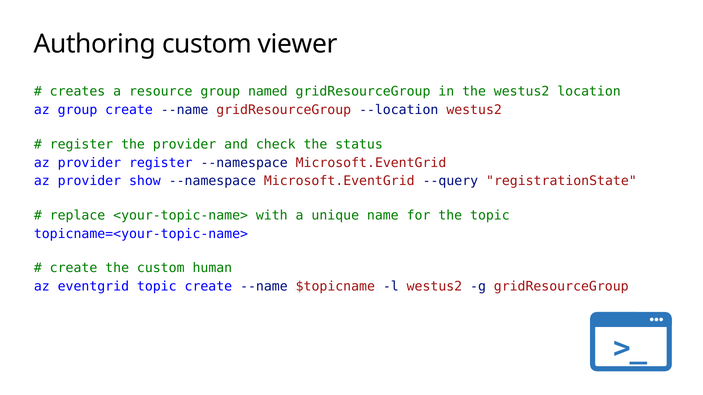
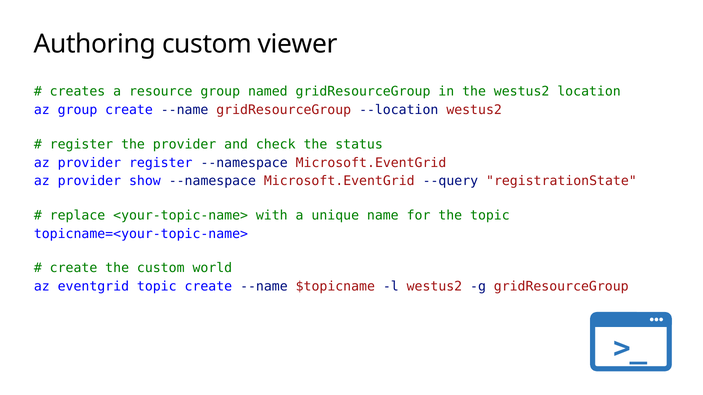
human: human -> world
